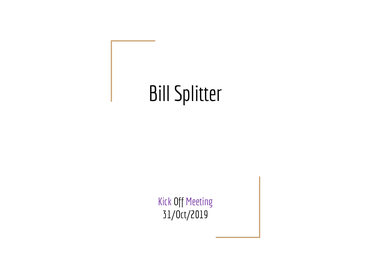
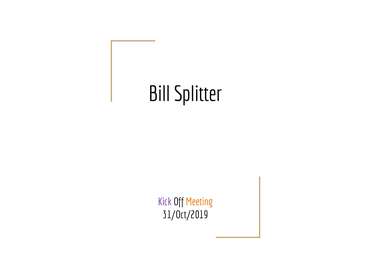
Meeting colour: purple -> orange
